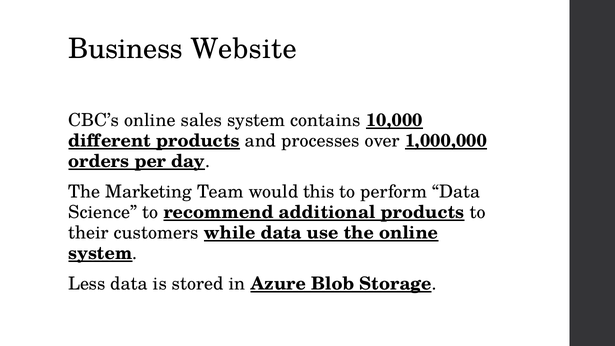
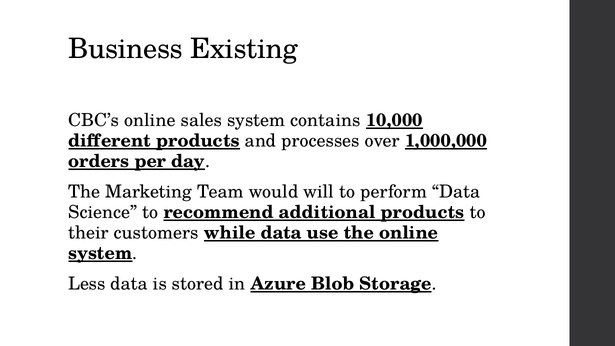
Website: Website -> Existing
this: this -> will
